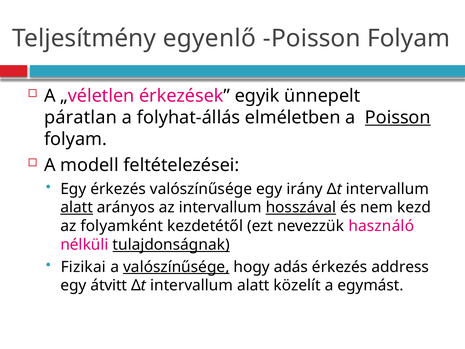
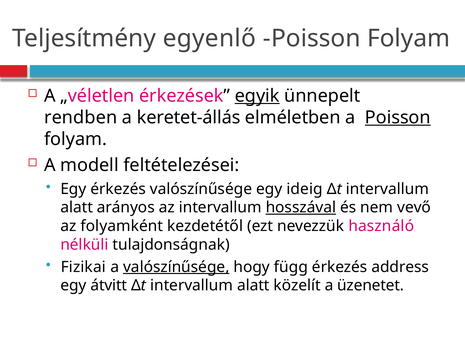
egyik underline: none -> present
páratlan: páratlan -> rendben
folyhat-állás: folyhat-állás -> keretet-állás
irány: irány -> ideig
alatt at (77, 207) underline: present -> none
kezd: kezd -> vevő
tulajdonságnak underline: present -> none
adás: adás -> függ
egymást: egymást -> üzenetet
